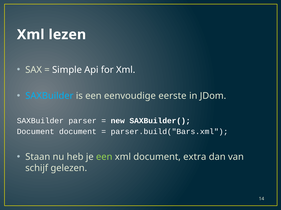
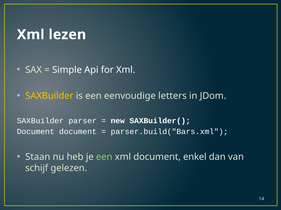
SAXBuilder at (49, 96) colour: light blue -> yellow
eerste: eerste -> letters
extra: extra -> enkel
